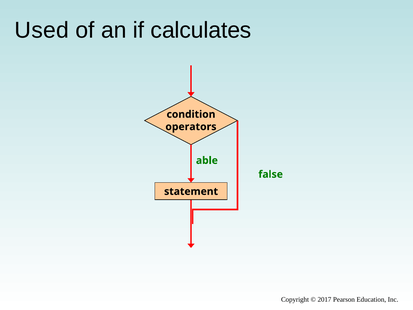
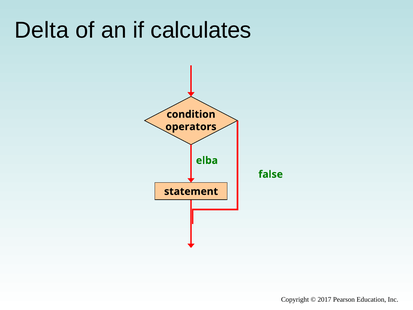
Used: Used -> Delta
able: able -> elba
